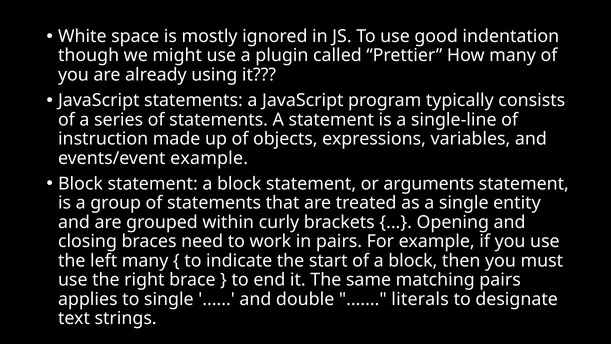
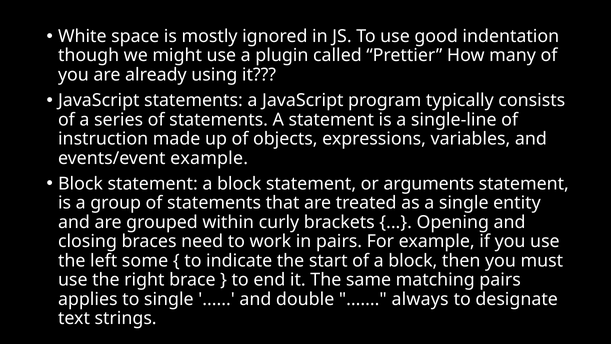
left many: many -> some
literals: literals -> always
